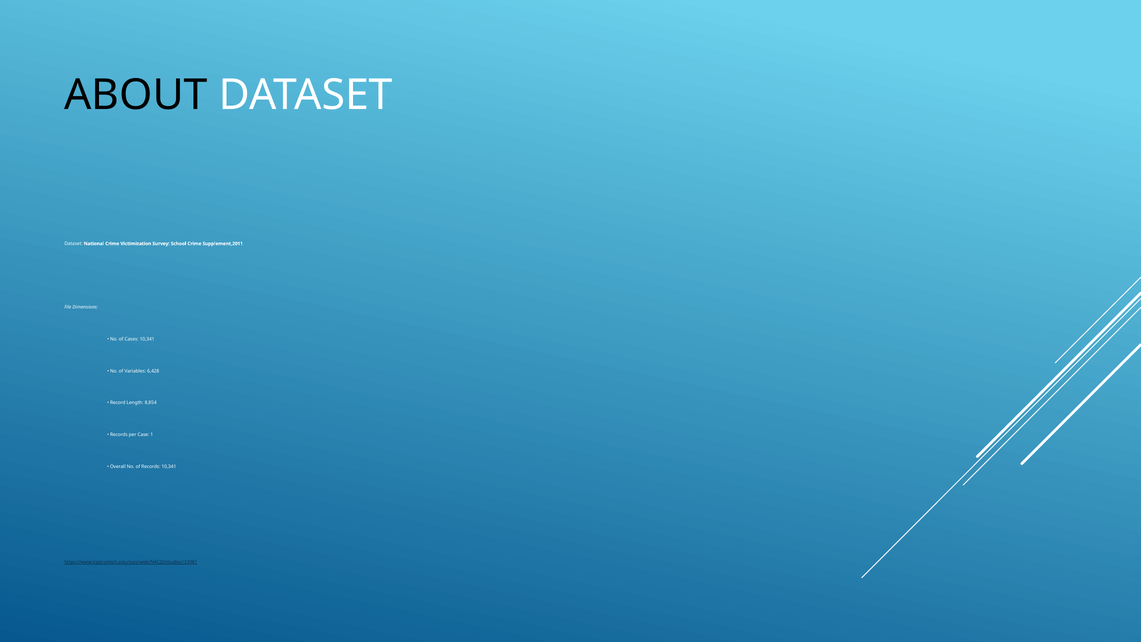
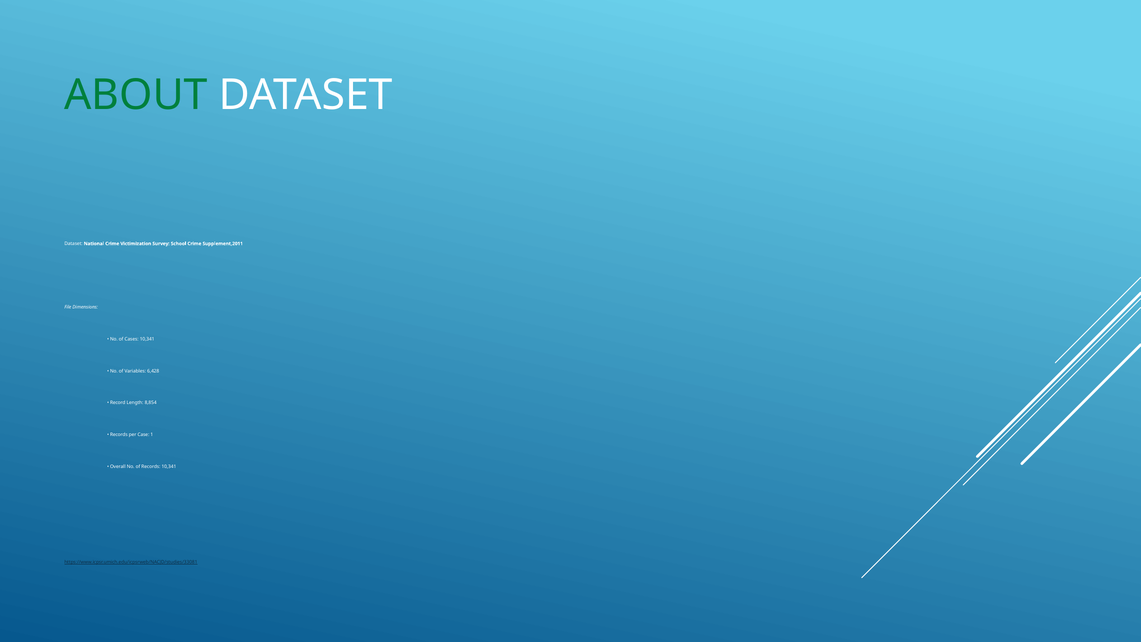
ABOUT colour: black -> green
